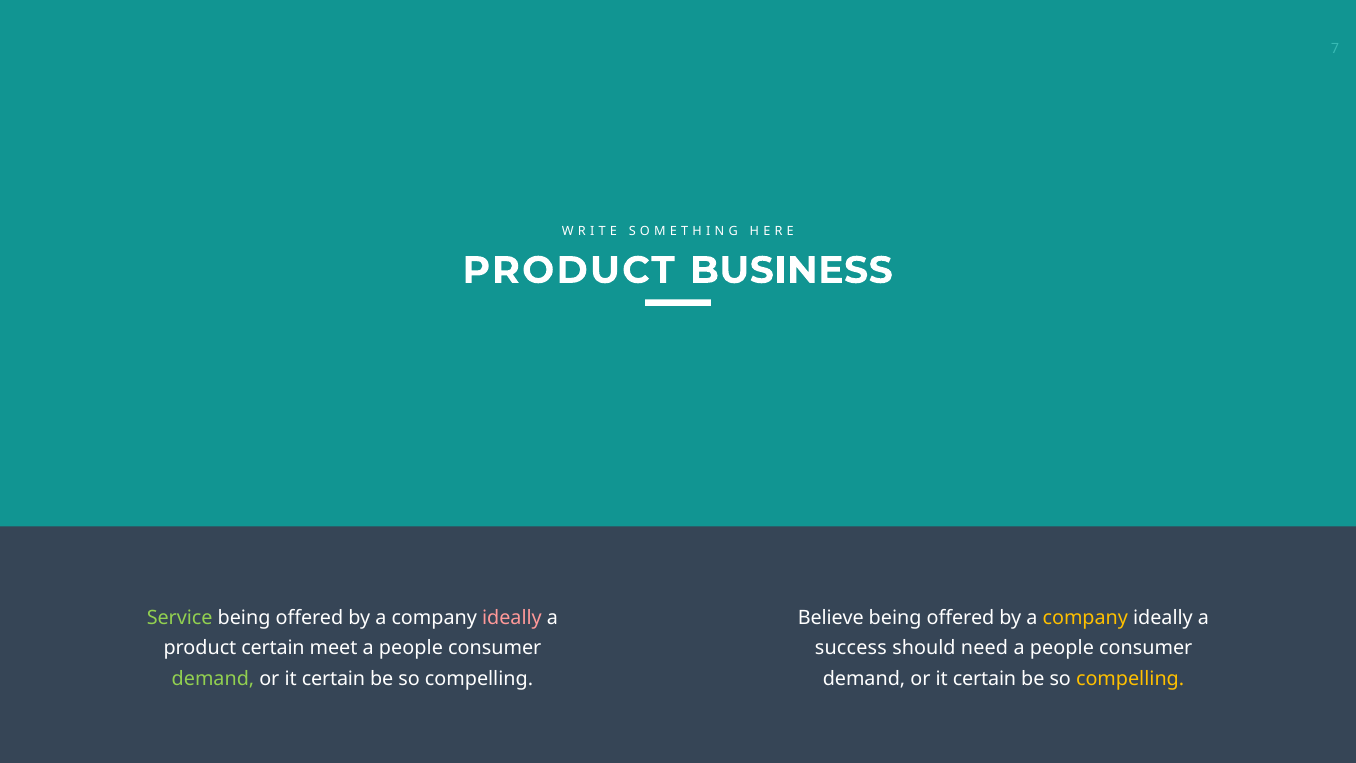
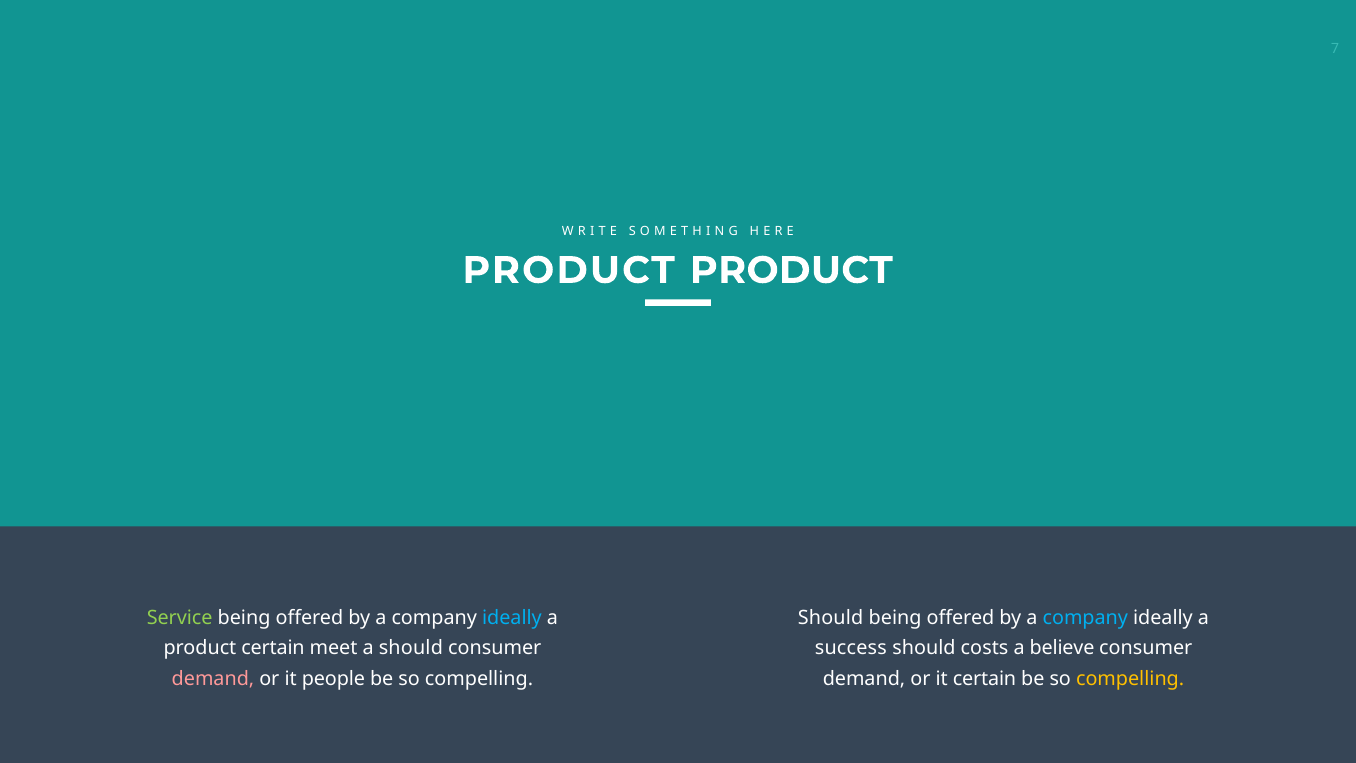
PRODUCT BUSINESS: BUSINESS -> PRODUCT
ideally at (512, 618) colour: pink -> light blue
Believe at (831, 618): Believe -> Should
company at (1085, 618) colour: yellow -> light blue
meet a people: people -> should
need: need -> costs
people at (1062, 648): people -> believe
demand at (213, 679) colour: light green -> pink
certain at (333, 679): certain -> people
